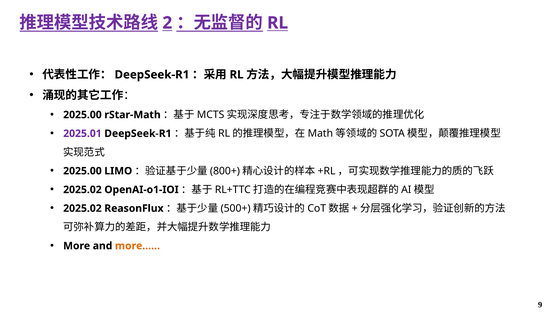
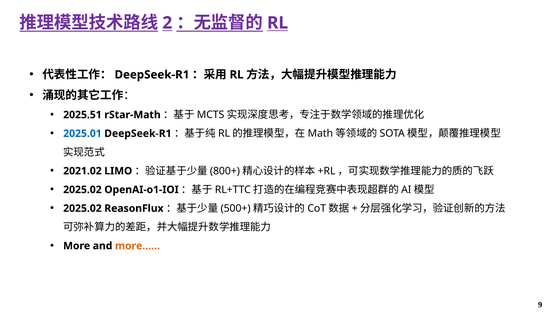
2025.00 at (82, 115): 2025.00 -> 2025.51
2025.01 colour: purple -> blue
2025.00 at (82, 171): 2025.00 -> 2021.02
